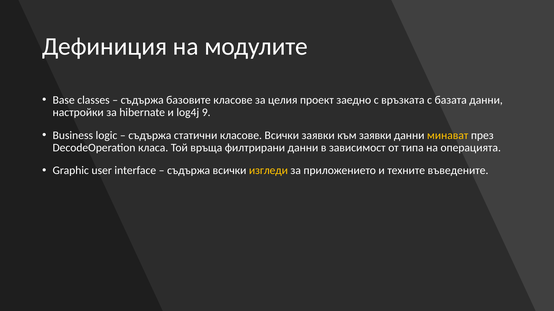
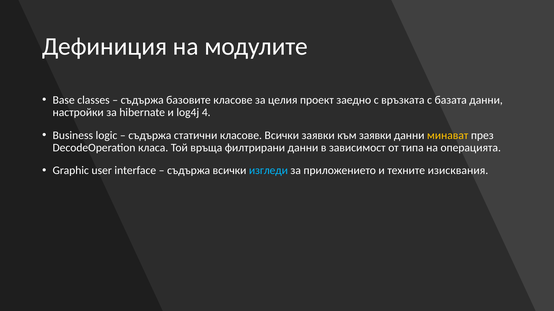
9: 9 -> 4
изгледи colour: yellow -> light blue
въведените: въведените -> изисквания
